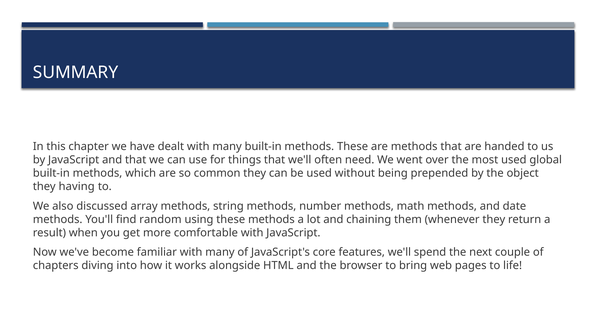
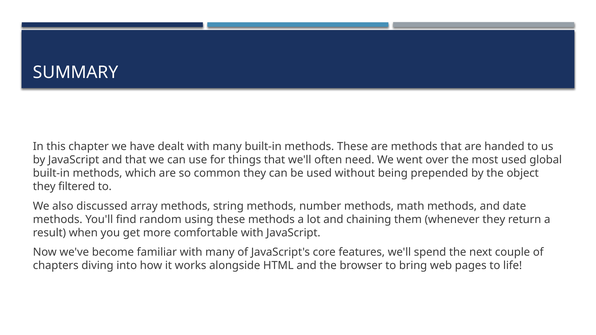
having: having -> filtered
